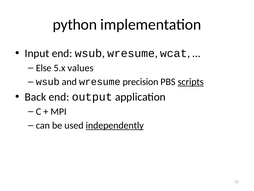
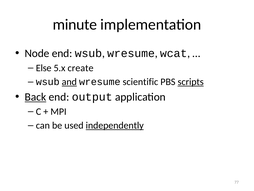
python: python -> minute
Input: Input -> Node
values: values -> create
and underline: none -> present
precision: precision -> scientific
Back underline: none -> present
